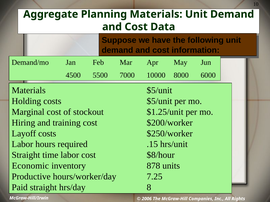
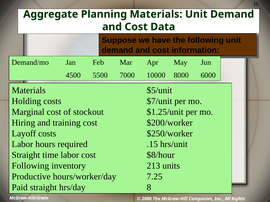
costs $5/unit: $5/unit -> $7/unit
Economic at (30, 166): Economic -> Following
878: 878 -> 213
